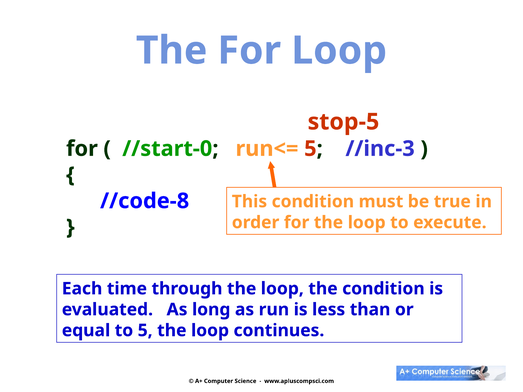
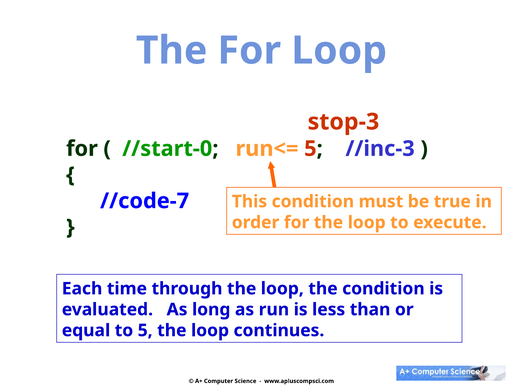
stop-5: stop-5 -> stop-3
//code-8: //code-8 -> //code-7
